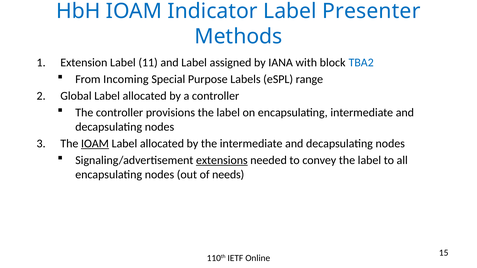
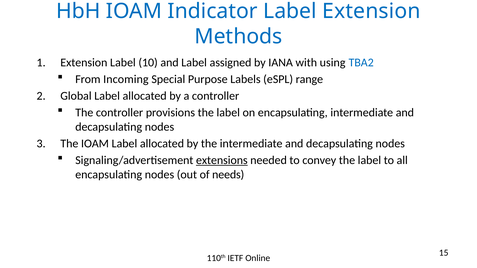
Label Presenter: Presenter -> Extension
11: 11 -> 10
block: block -> using
IOAM at (95, 144) underline: present -> none
